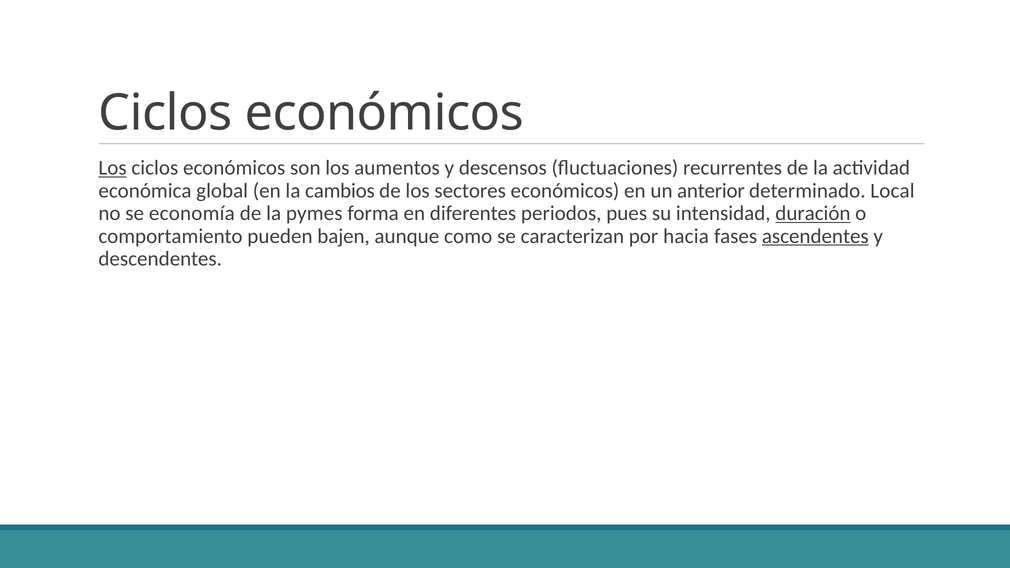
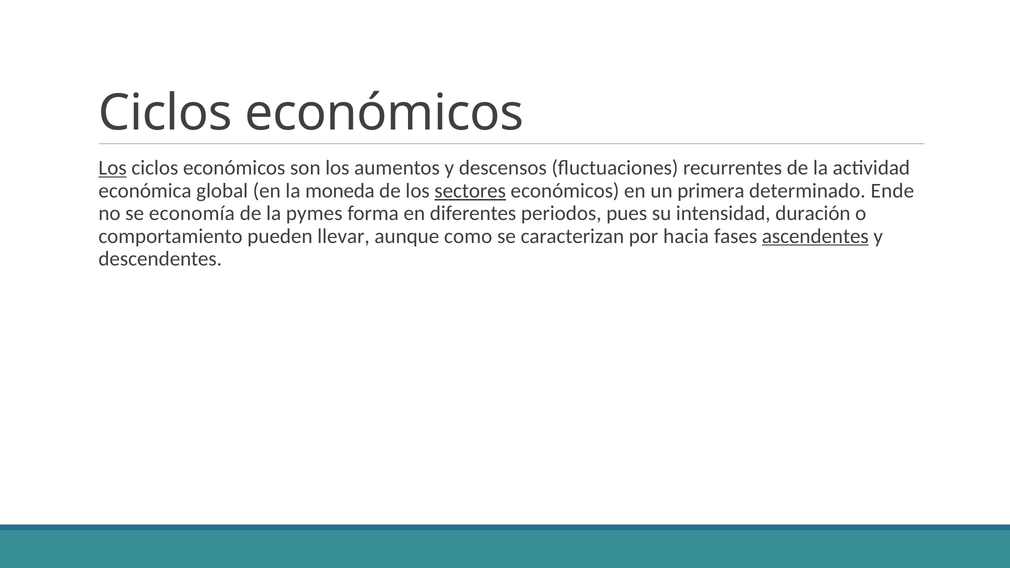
cambios: cambios -> moneda
sectores underline: none -> present
anterior: anterior -> primera
Local: Local -> Ende
duración underline: present -> none
bajen: bajen -> llevar
